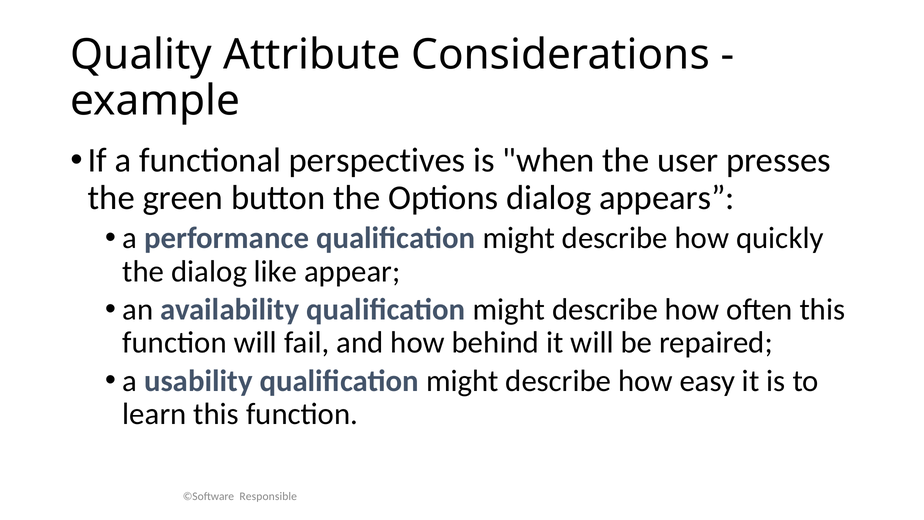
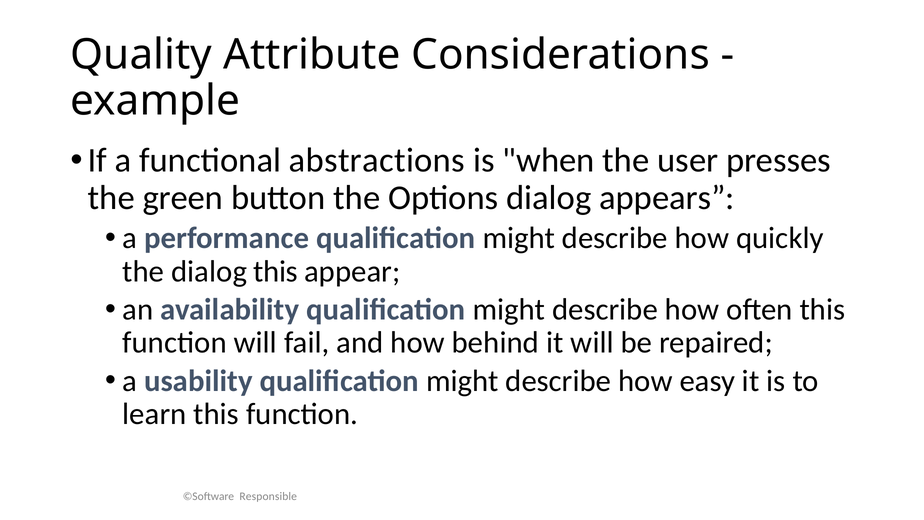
perspectives: perspectives -> abstractions
dialog like: like -> this
